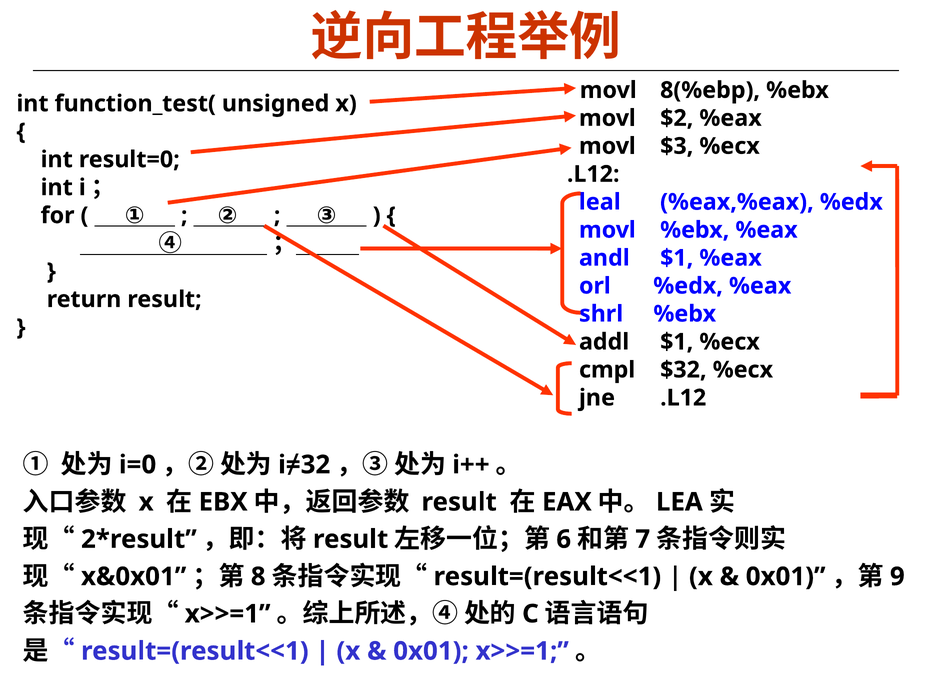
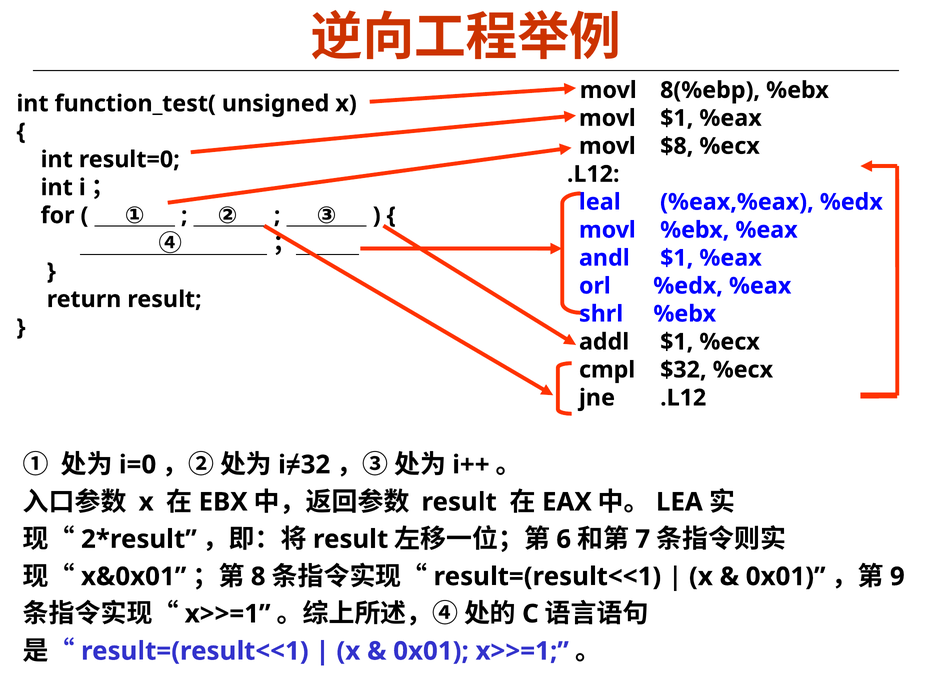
movl $2: $2 -> $1
$3: $3 -> $8
